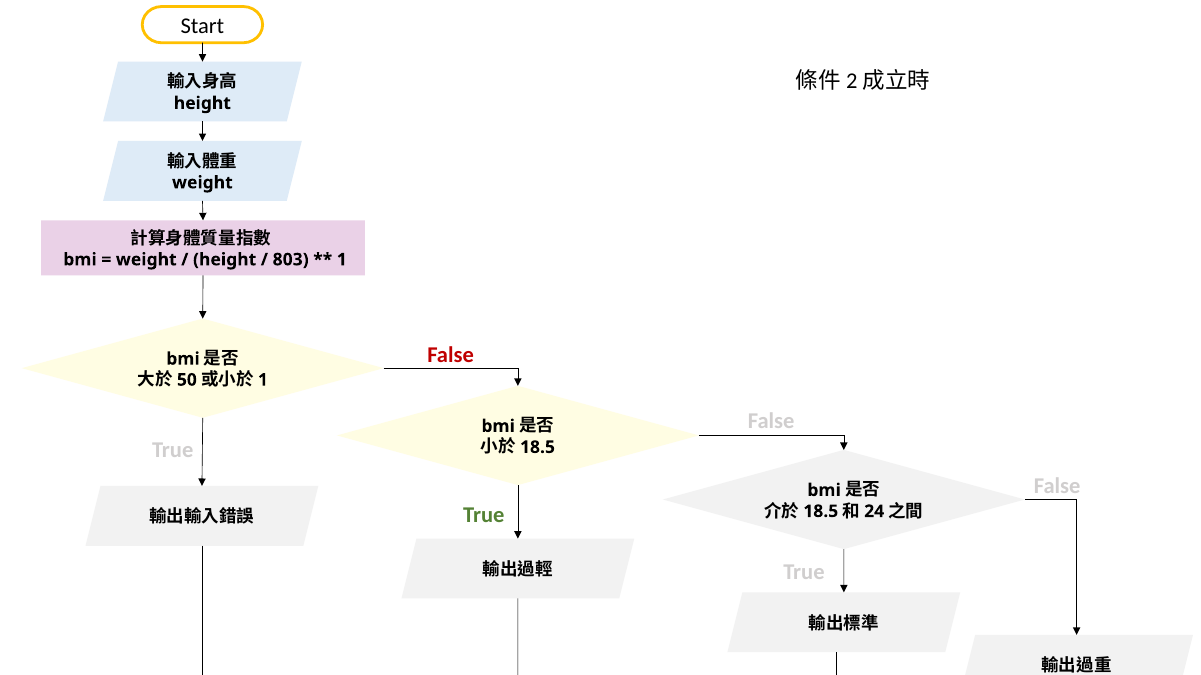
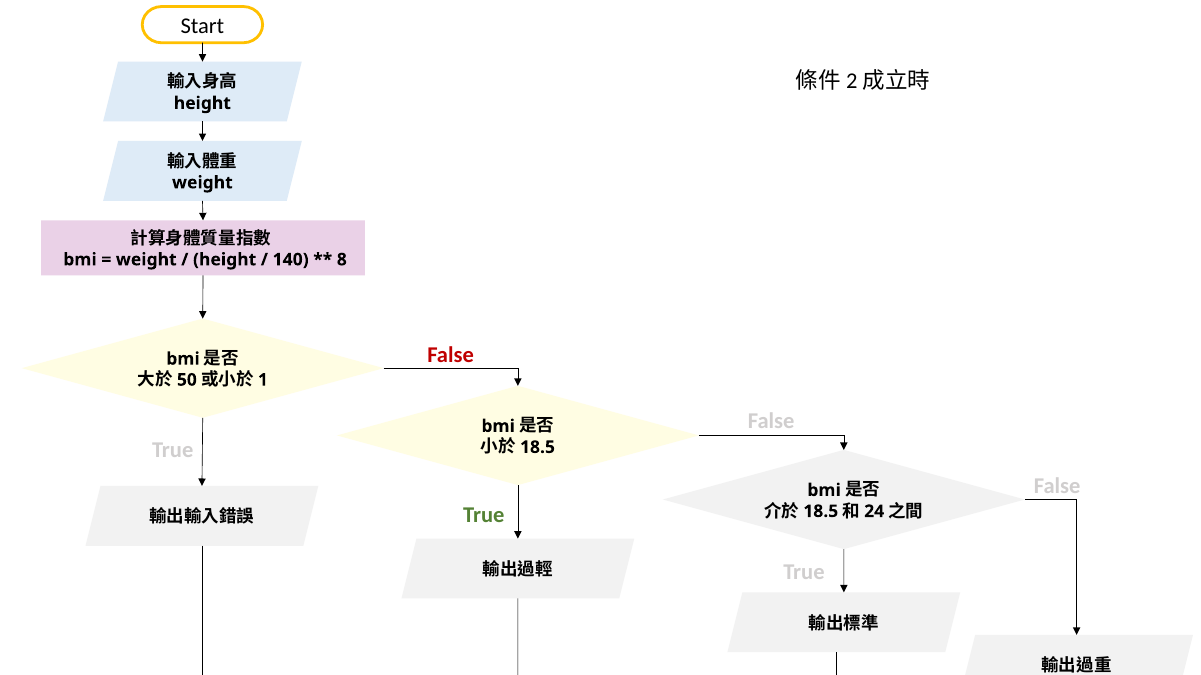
803: 803 -> 140
1 at (342, 260): 1 -> 8
